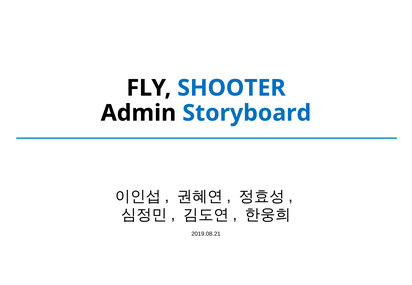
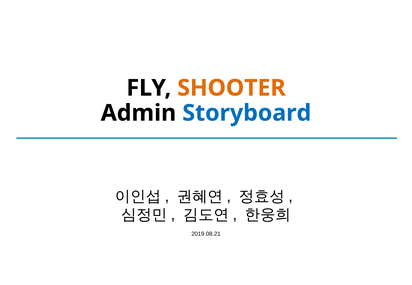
SHOOTER colour: blue -> orange
